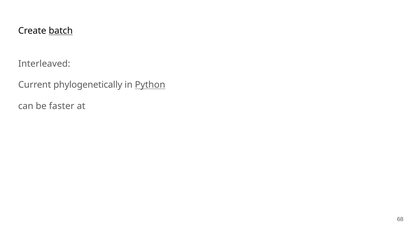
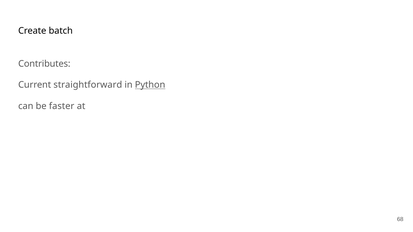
batch underline: present -> none
Interleaved: Interleaved -> Contributes
phylogenetically: phylogenetically -> straightforward
